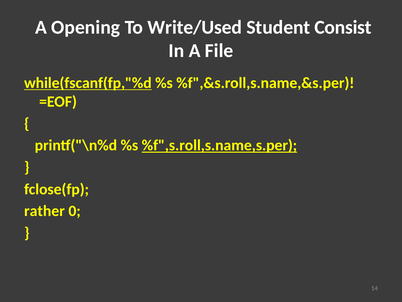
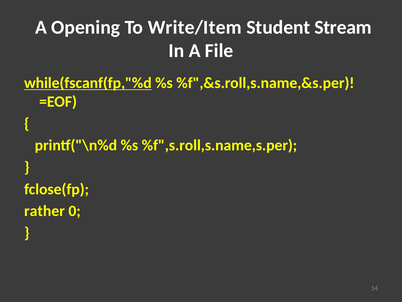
Write/Used: Write/Used -> Write/Item
Consist: Consist -> Stream
%f",s.roll,s.name,s.per underline: present -> none
